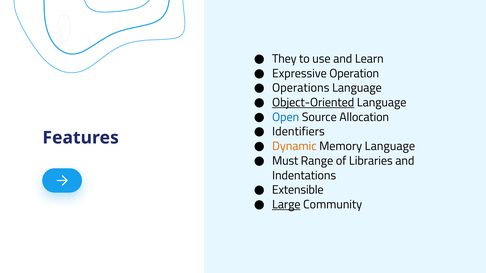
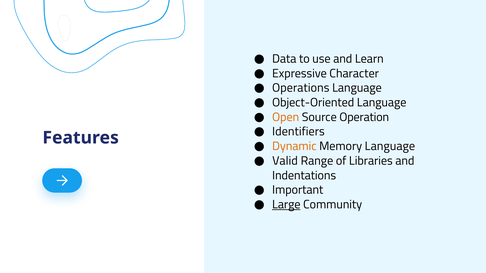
They: They -> Data
Operation: Operation -> Character
Object-Oriented underline: present -> none
Open colour: blue -> orange
Allocation: Allocation -> Operation
Must: Must -> Valid
Extensible: Extensible -> Important
